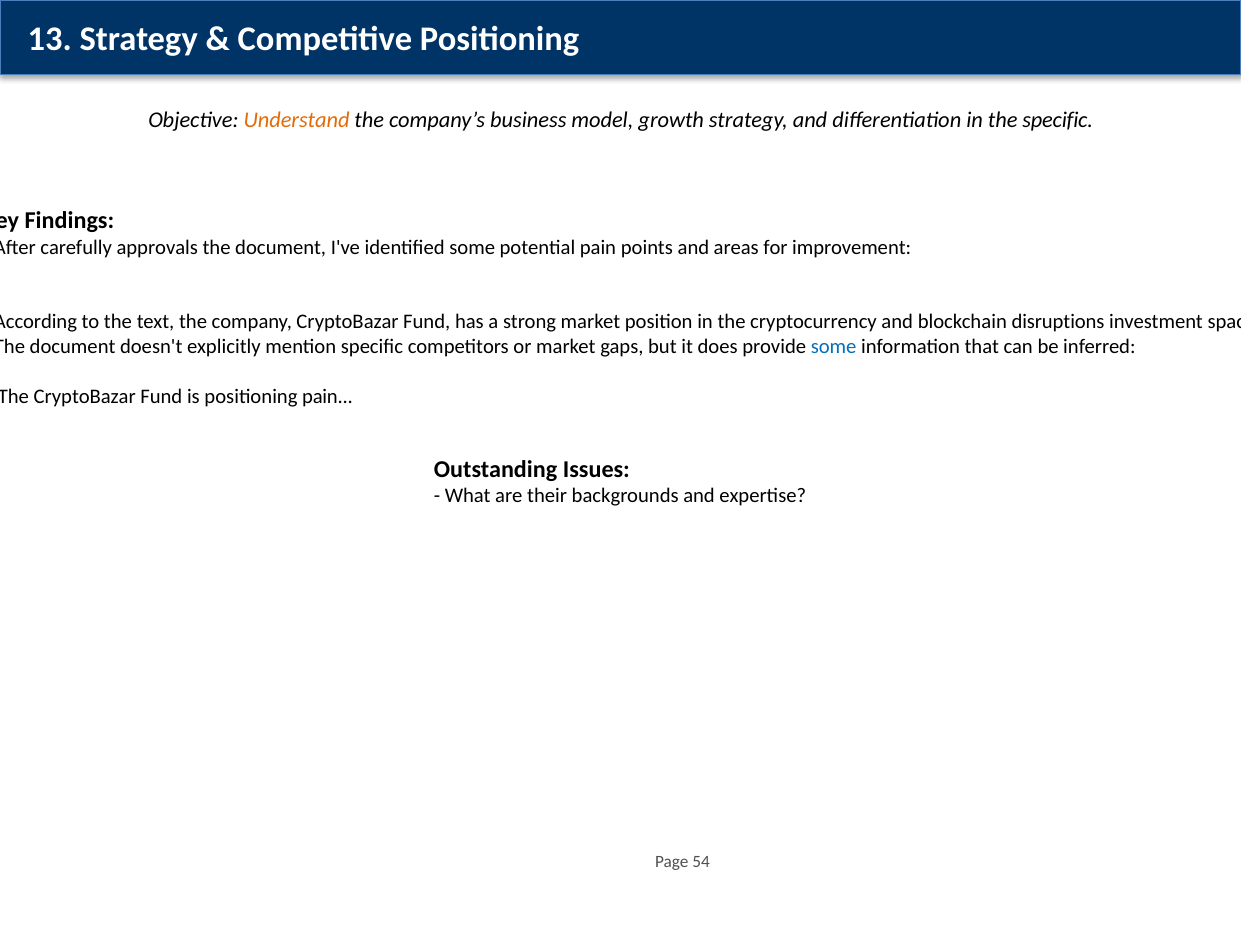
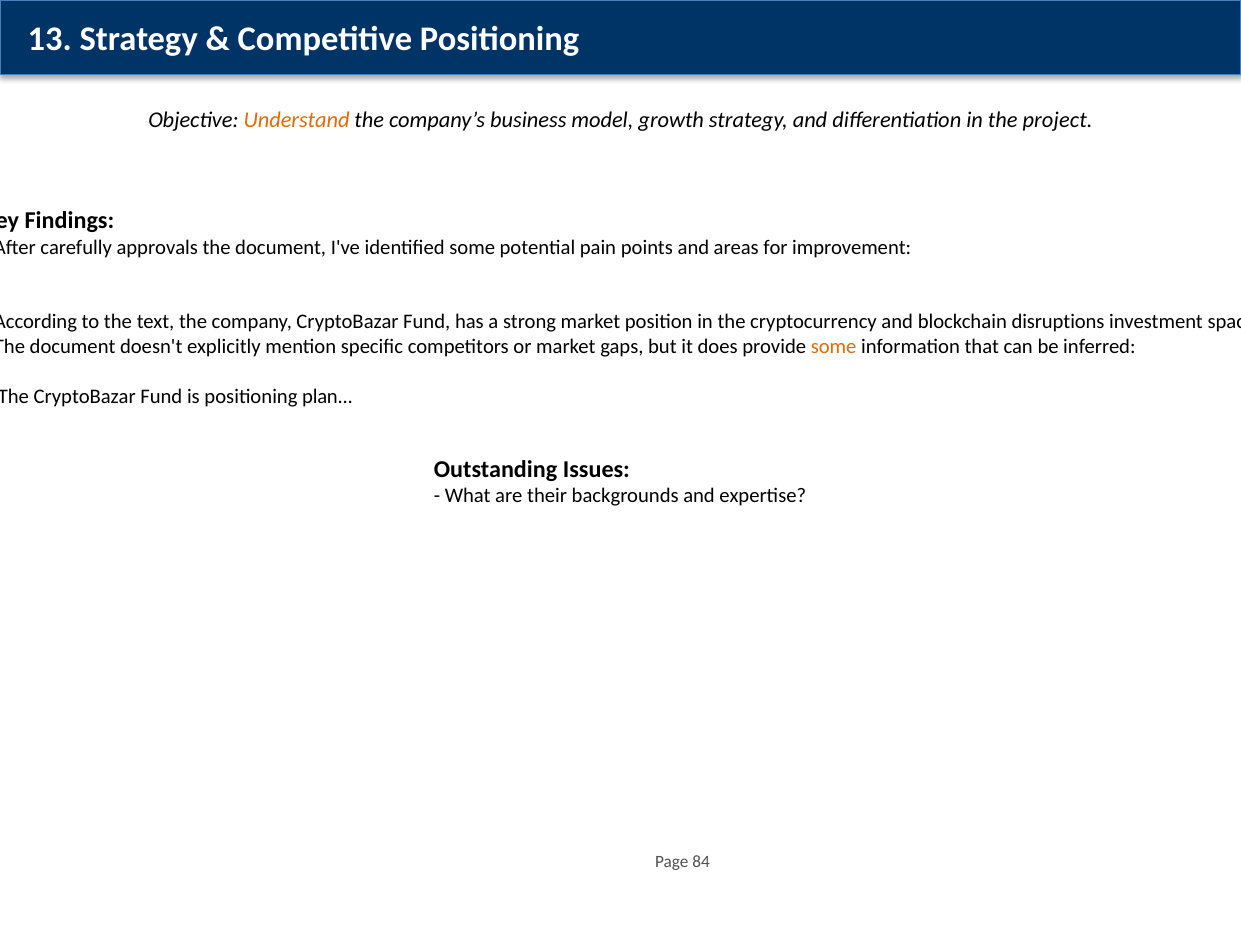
the specific: specific -> project
some at (834, 347) colour: blue -> orange
positioning pain: pain -> plan
54: 54 -> 84
